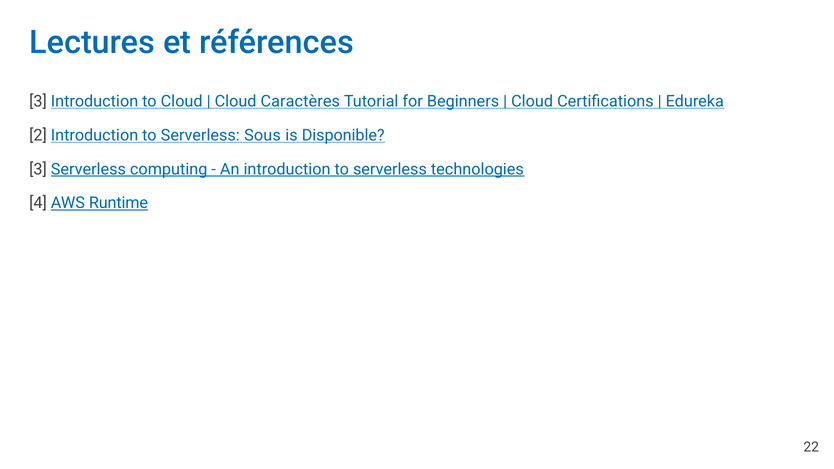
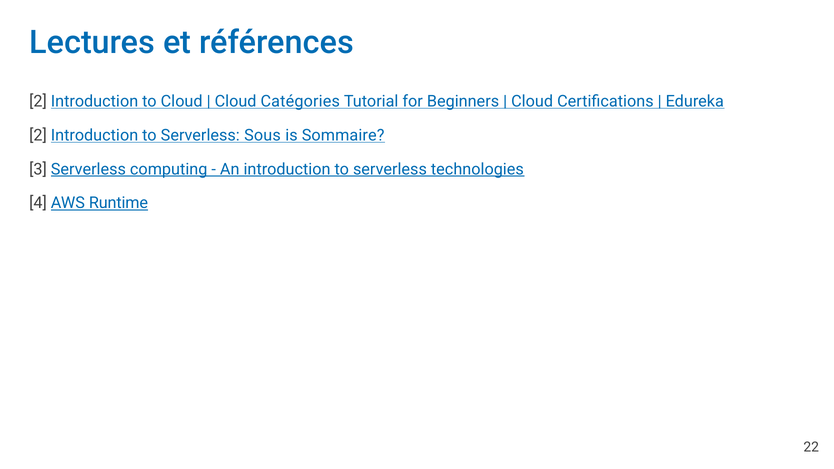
3 at (38, 101): 3 -> 2
Caractères: Caractères -> Catégories
Disponible: Disponible -> Sommaire
